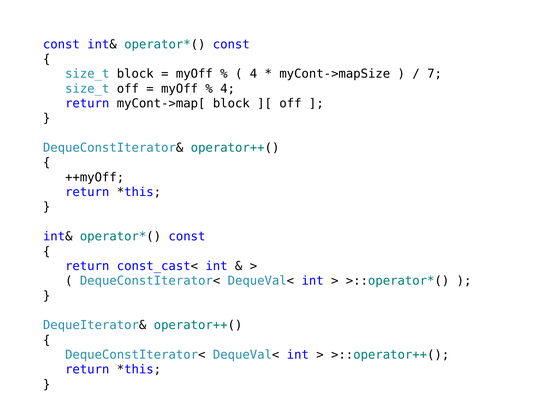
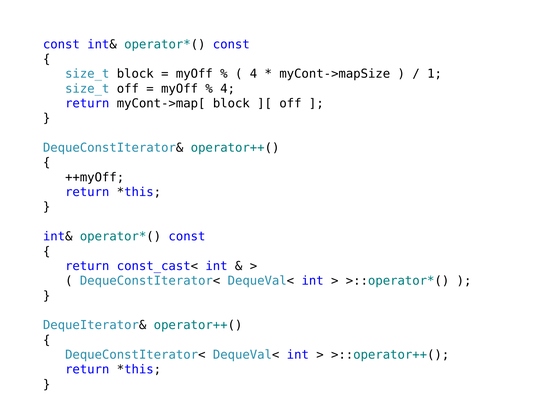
7: 7 -> 1
